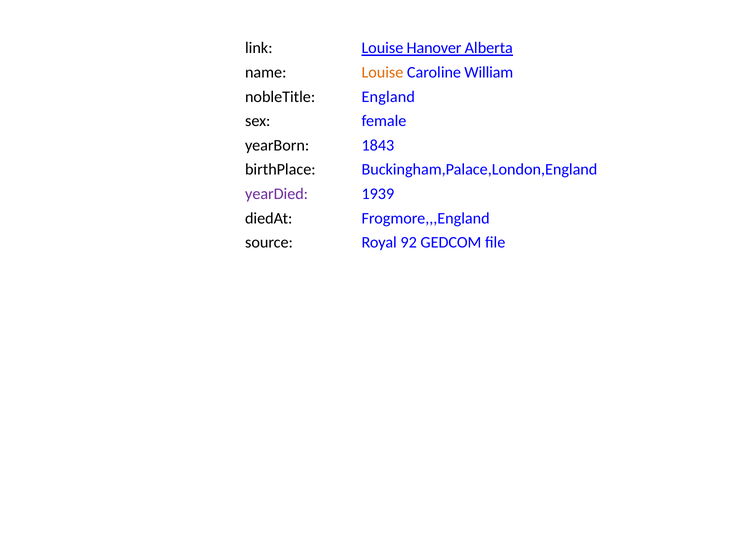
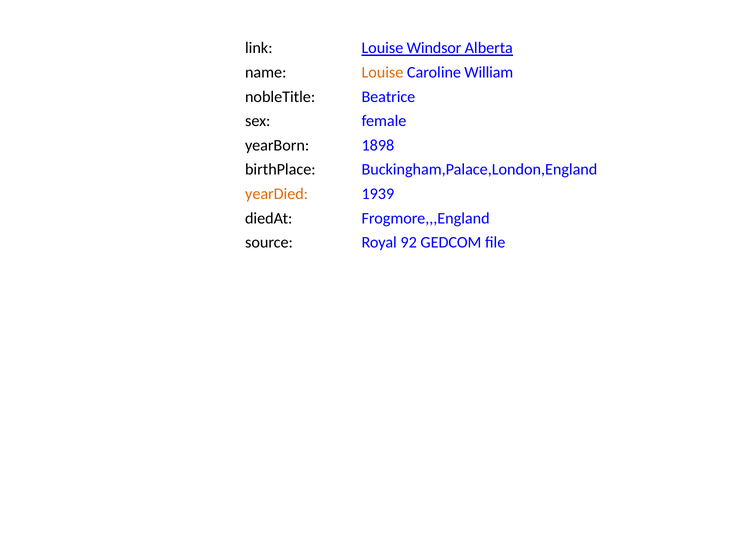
Hanover: Hanover -> Windsor
England: England -> Beatrice
1843: 1843 -> 1898
yearDied colour: purple -> orange
